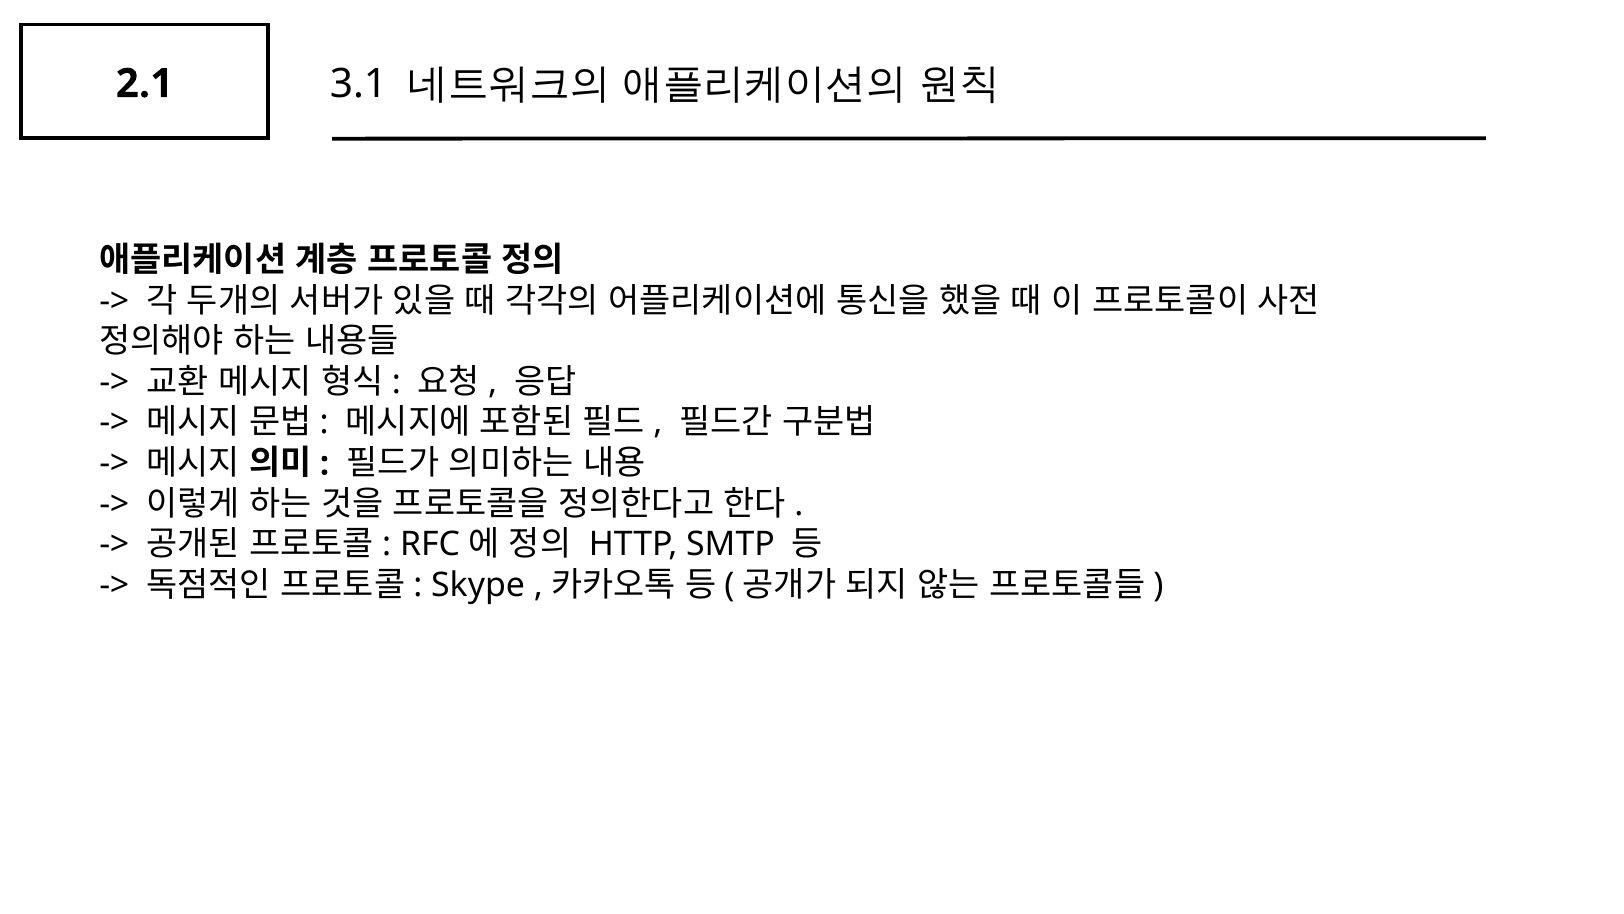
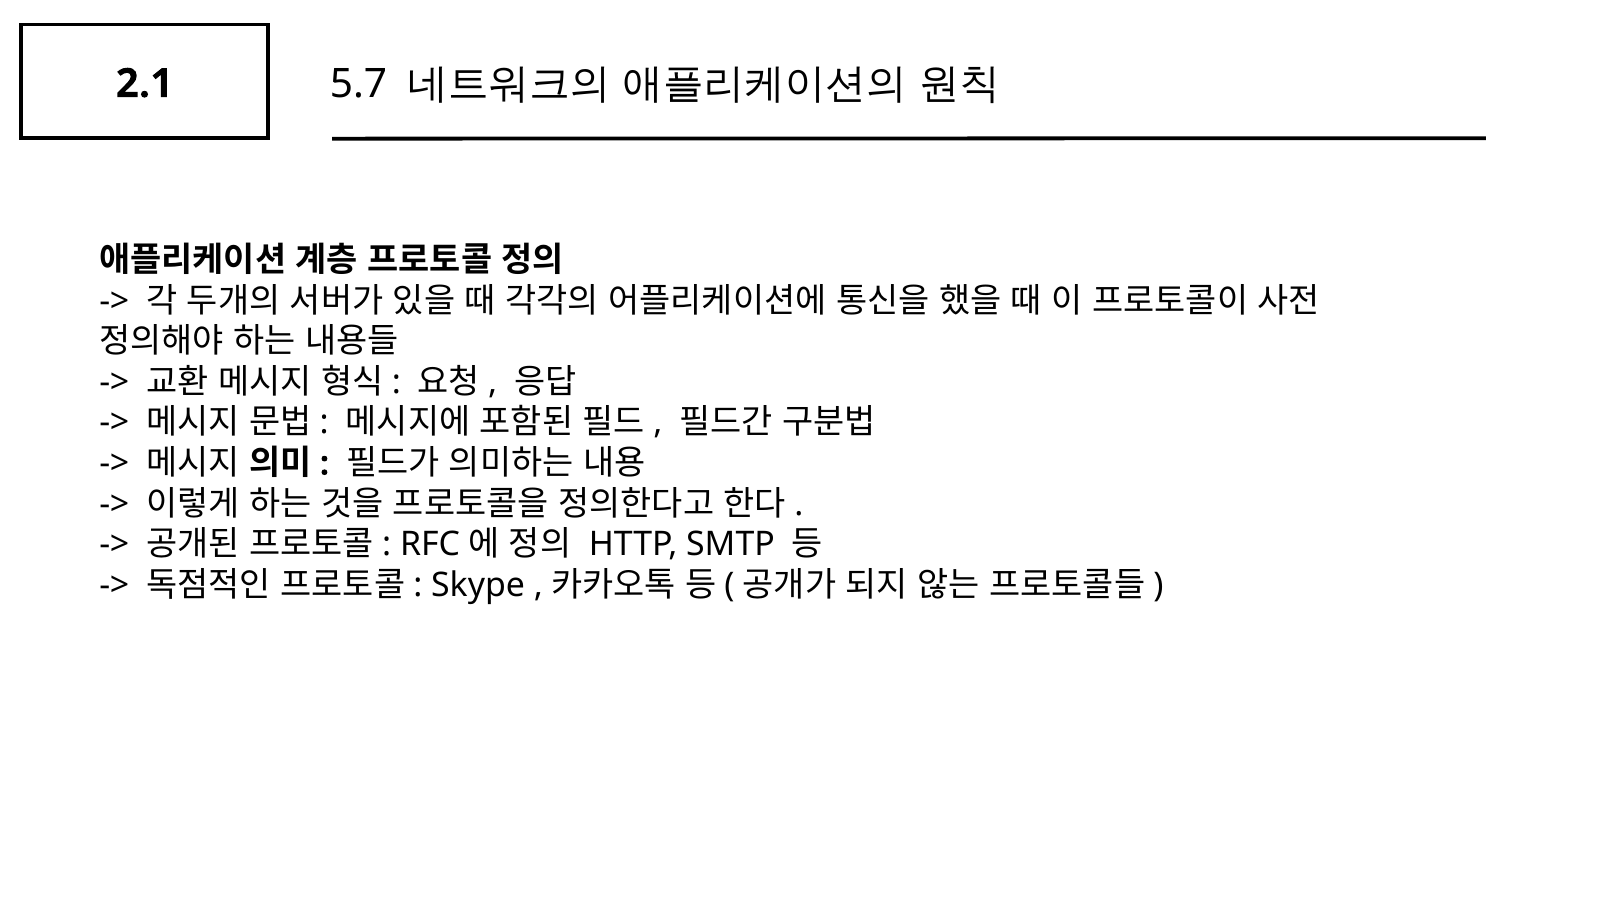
3.1: 3.1 -> 5.7
